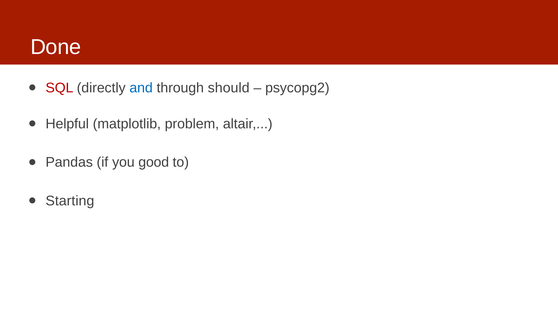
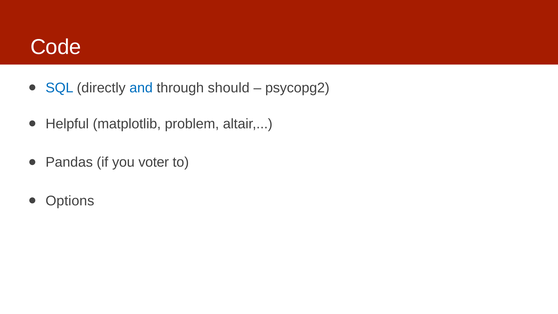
Done: Done -> Code
SQL colour: red -> blue
good: good -> voter
Starting: Starting -> Options
